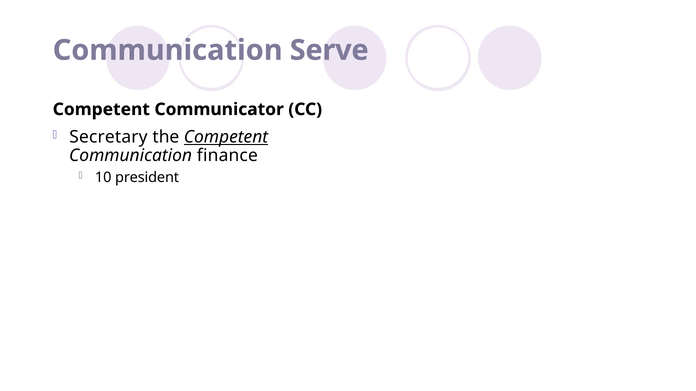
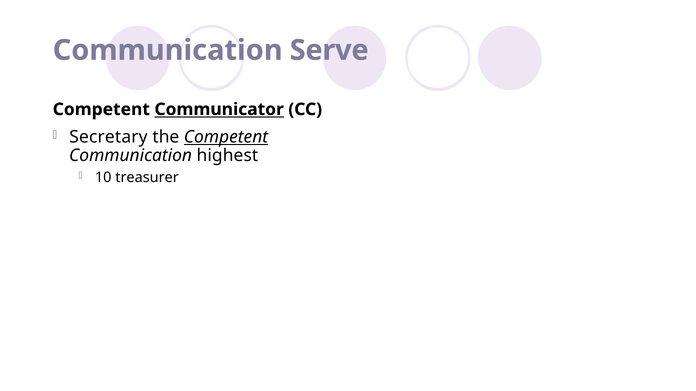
Communicator underline: none -> present
finance: finance -> highest
president: president -> treasurer
